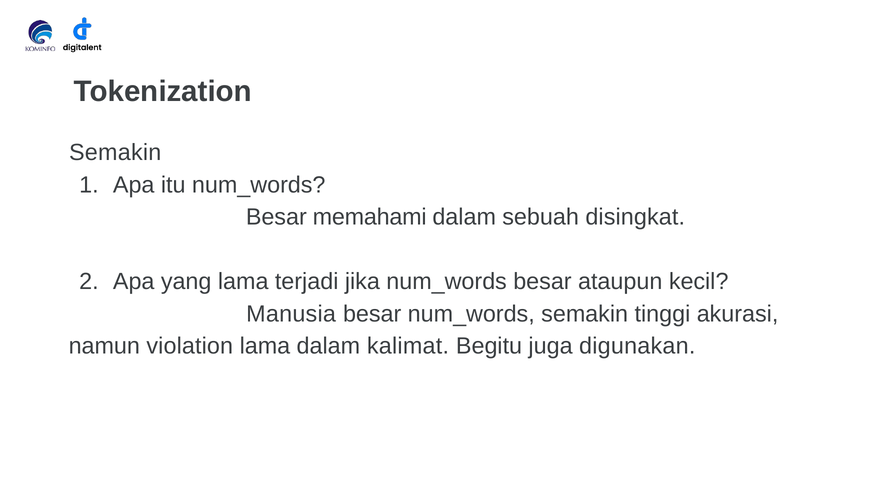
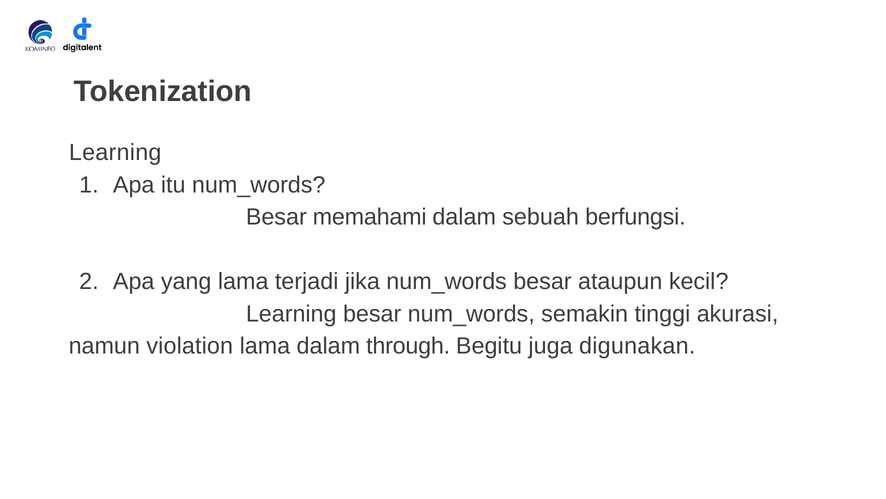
Semakin at (115, 152): Semakin -> Learning
disingkat: disingkat -> berfungsi
Manusia at (291, 314): Manusia -> Learning
kalimat: kalimat -> through
